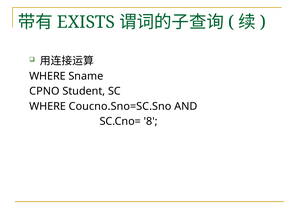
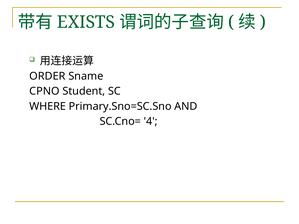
WHERE at (47, 76): WHERE -> ORDER
Coucno.Sno=SC.Sno: Coucno.Sno=SC.Sno -> Primary.Sno=SC.Sno
8: 8 -> 4
